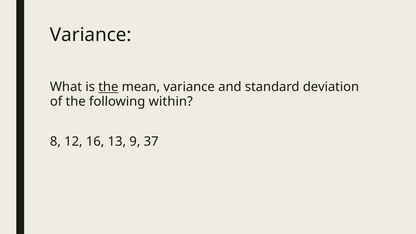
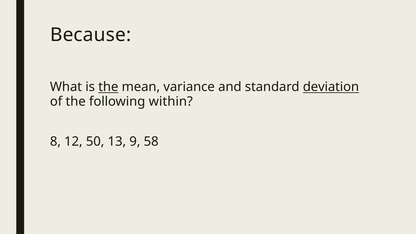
Variance at (91, 35): Variance -> Because
deviation underline: none -> present
16: 16 -> 50
37: 37 -> 58
